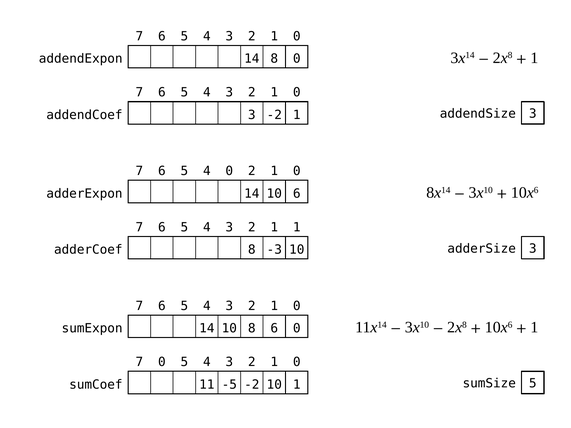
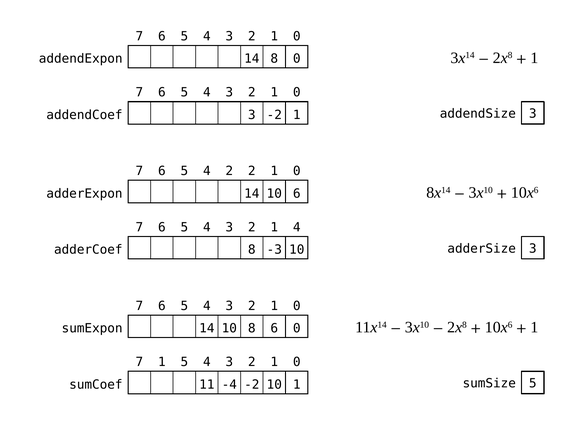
4 0: 0 -> 2
1 1: 1 -> 4
7 0: 0 -> 1
-5: -5 -> -4
